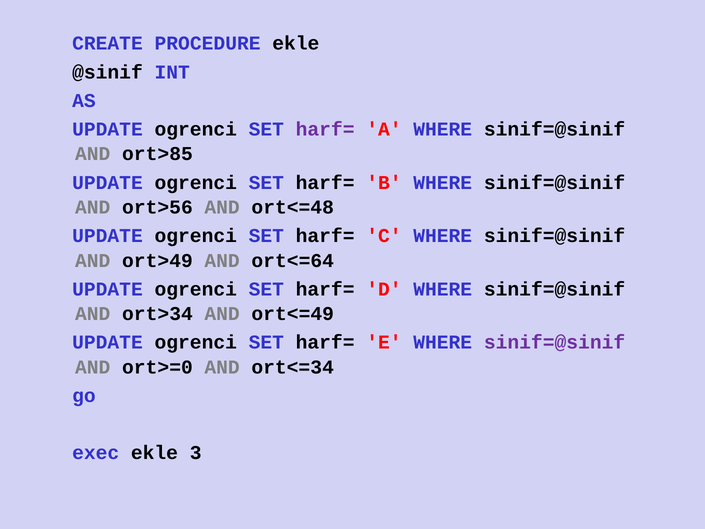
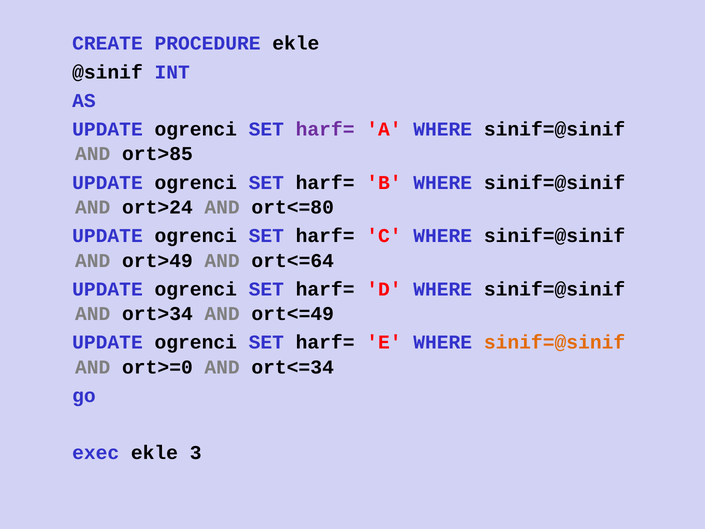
ort>56: ort>56 -> ort>24
ort<=48: ort<=48 -> ort<=80
sinif=@sinif at (555, 342) colour: purple -> orange
